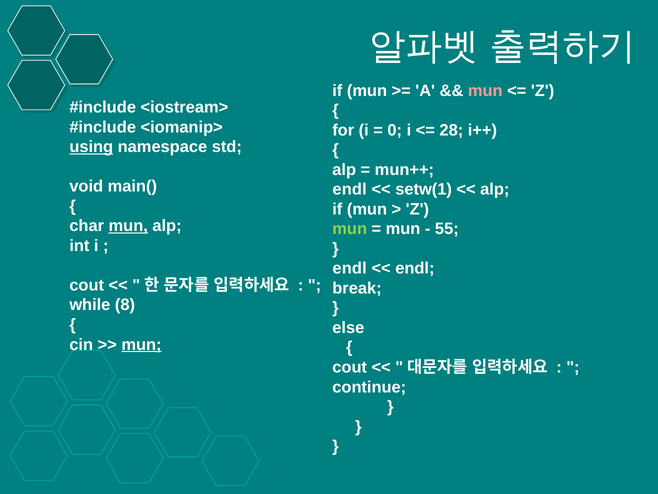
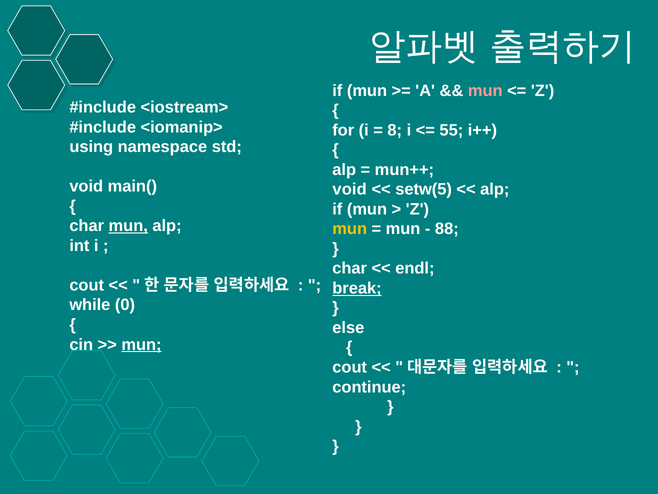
0: 0 -> 8
28: 28 -> 55
using underline: present -> none
endl at (350, 189): endl -> void
setw(1: setw(1 -> setw(5
mun at (350, 229) colour: light green -> yellow
55: 55 -> 88
endl at (350, 268): endl -> char
break underline: none -> present
8: 8 -> 0
